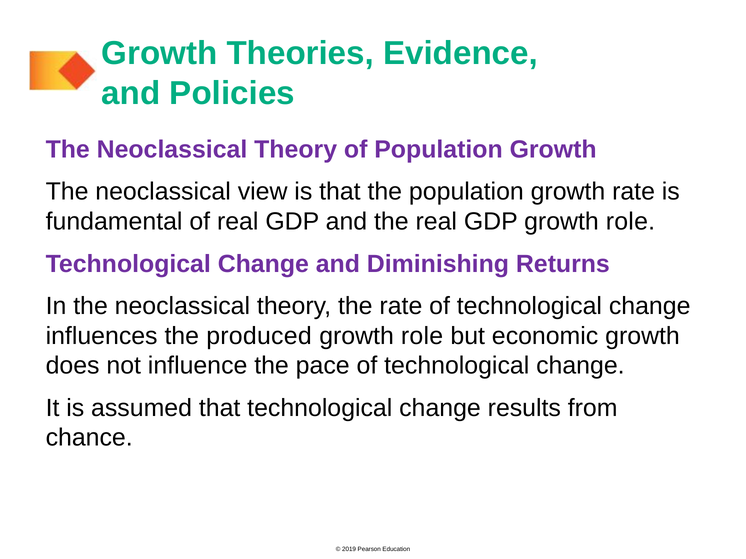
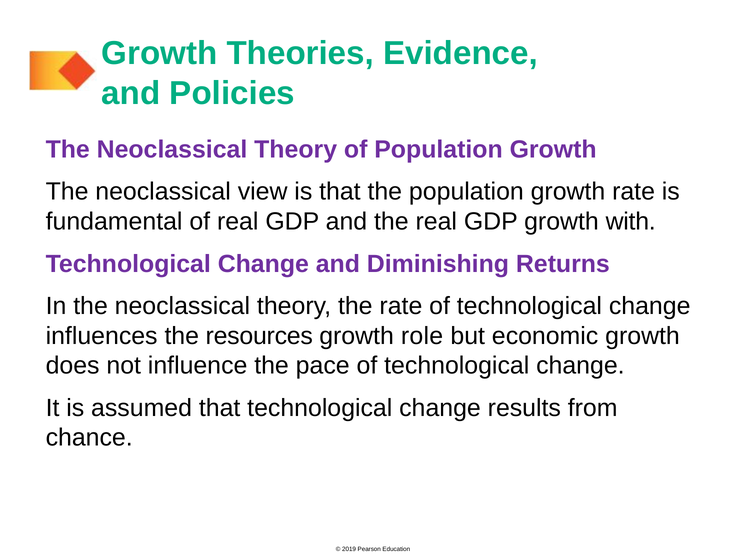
GDP growth role: role -> with
produced: produced -> resources
